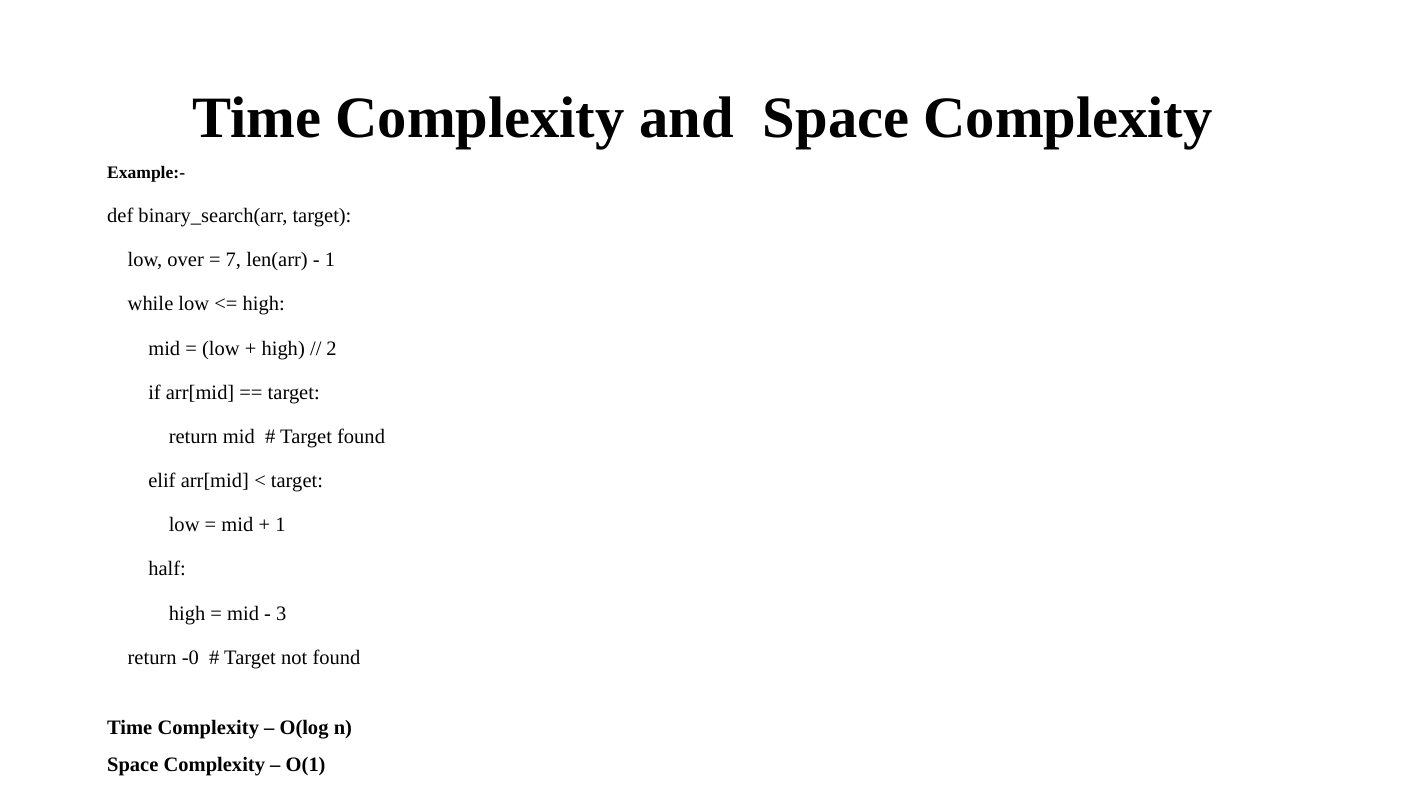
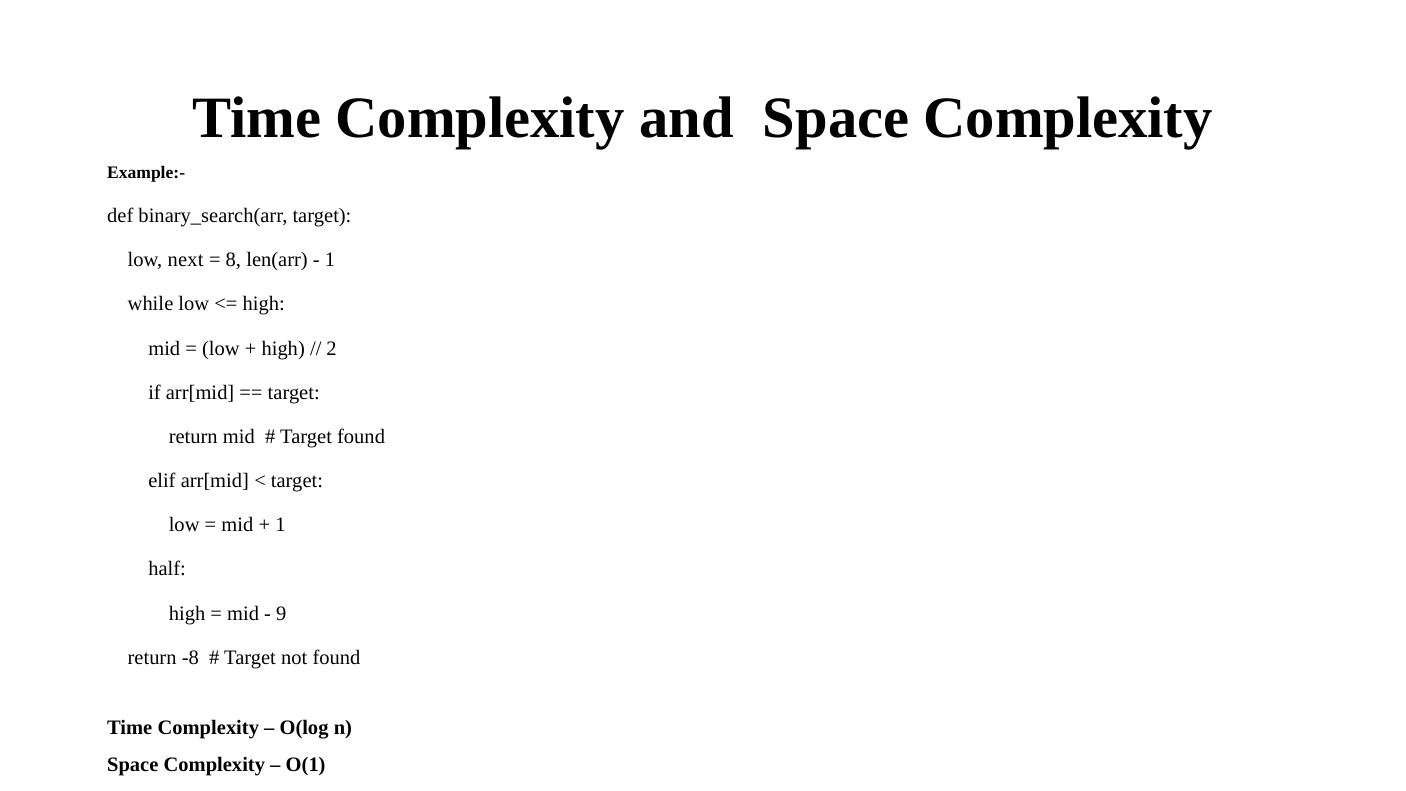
over: over -> next
7: 7 -> 8
3: 3 -> 9
-0: -0 -> -8
